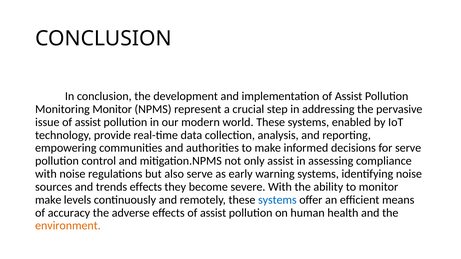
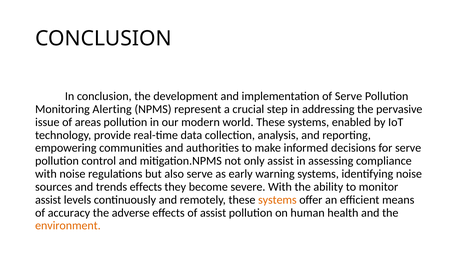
implementation of Assist: Assist -> Serve
Monitoring Monitor: Monitor -> Alerting
issue of assist: assist -> areas
make at (48, 200): make -> assist
systems at (277, 200) colour: blue -> orange
